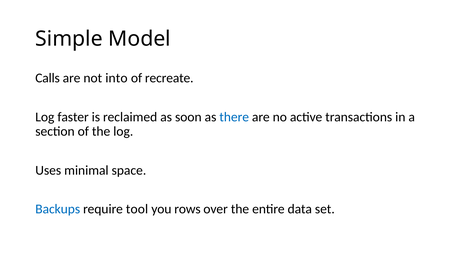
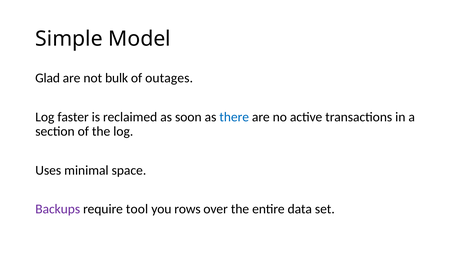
Calls: Calls -> Glad
into: into -> bulk
recreate: recreate -> outages
Backups colour: blue -> purple
